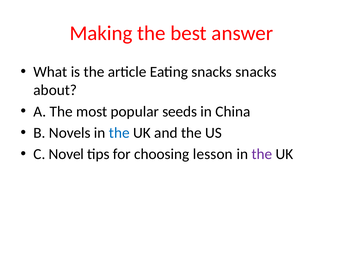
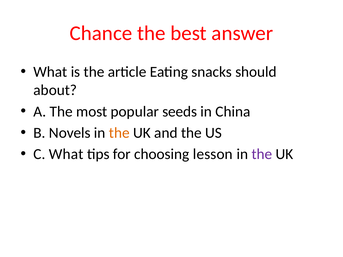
Making: Making -> Chance
snacks snacks: snacks -> should
the at (119, 133) colour: blue -> orange
C Novel: Novel -> What
